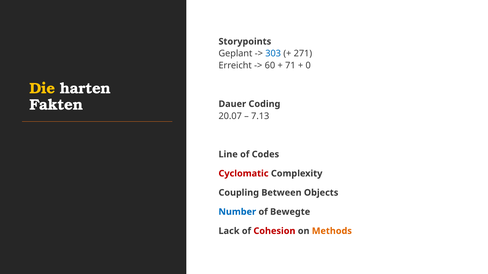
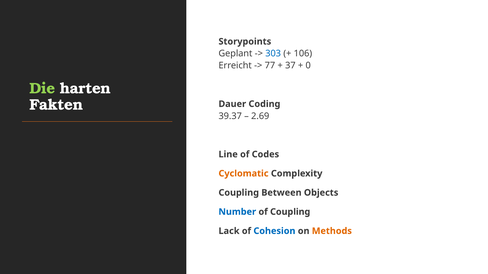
271: 271 -> 106
60: 60 -> 77
71: 71 -> 37
Die colour: yellow -> light green
20.07: 20.07 -> 39.37
7.13: 7.13 -> 2.69
Cyclomatic colour: red -> orange
of Bewegte: Bewegte -> Coupling
Cohesion colour: red -> blue
